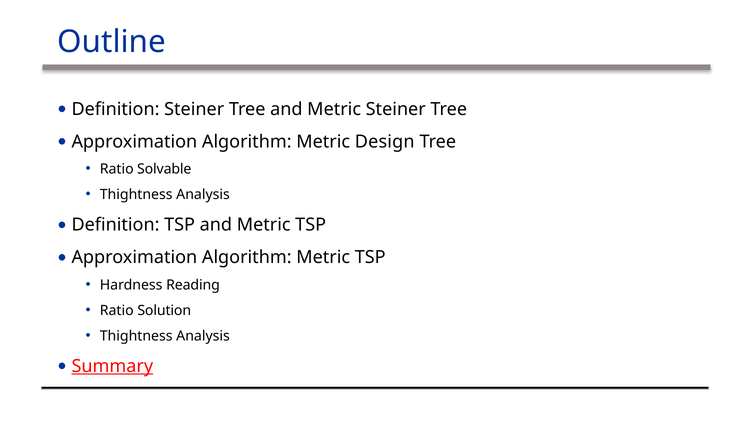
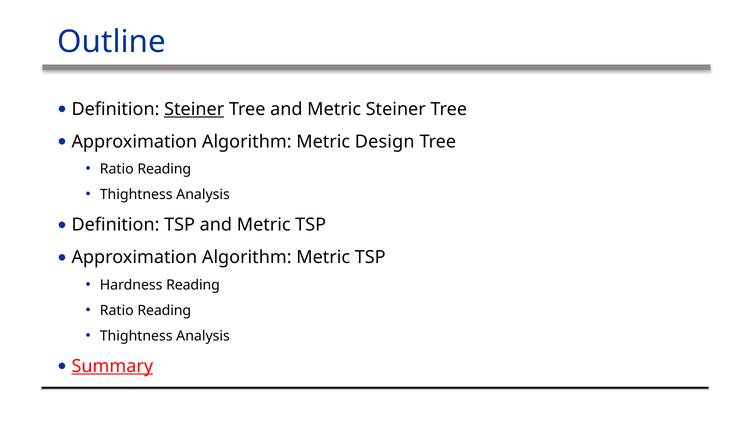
Steiner at (194, 109) underline: none -> present
Solvable at (164, 169): Solvable -> Reading
Solution at (164, 310): Solution -> Reading
